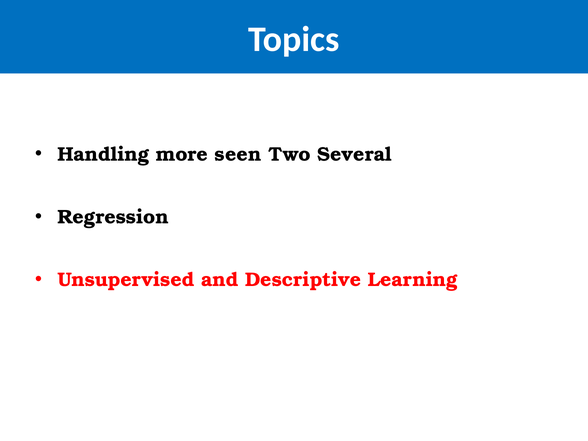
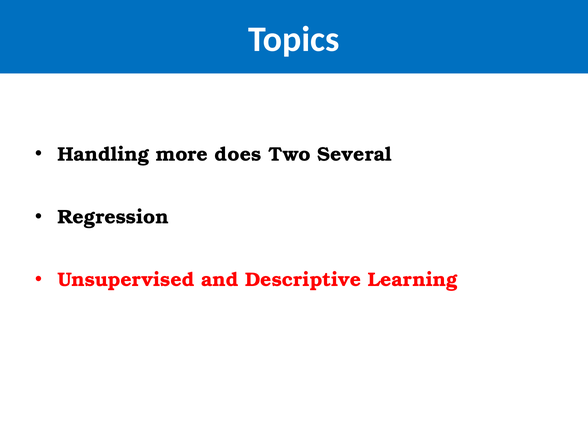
seen: seen -> does
